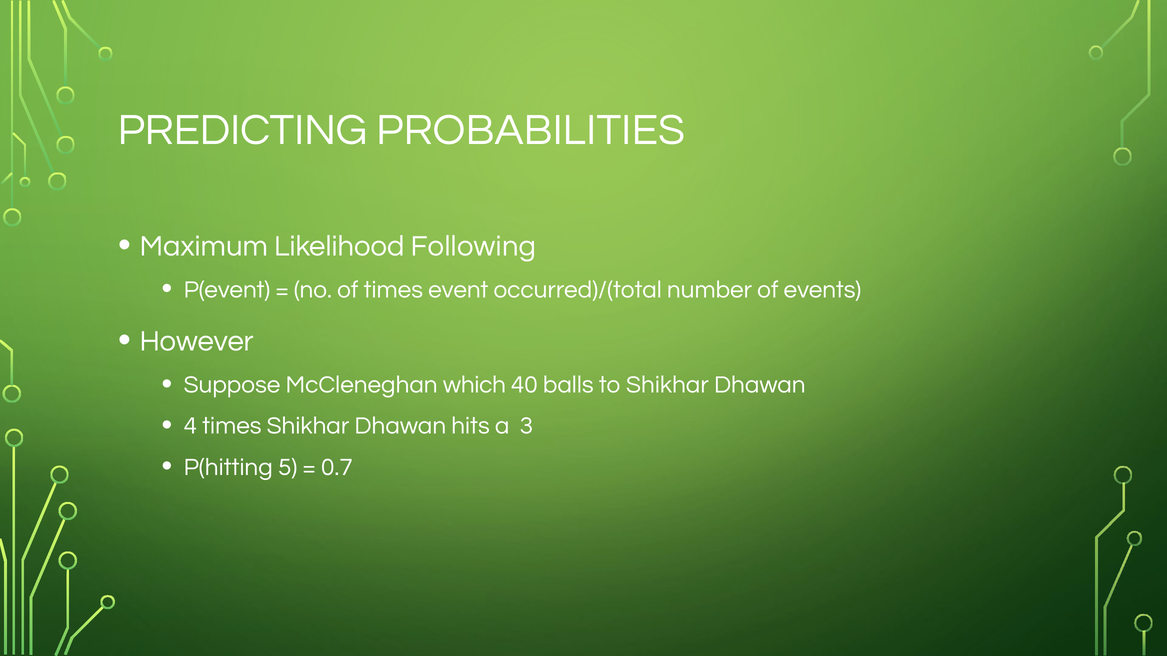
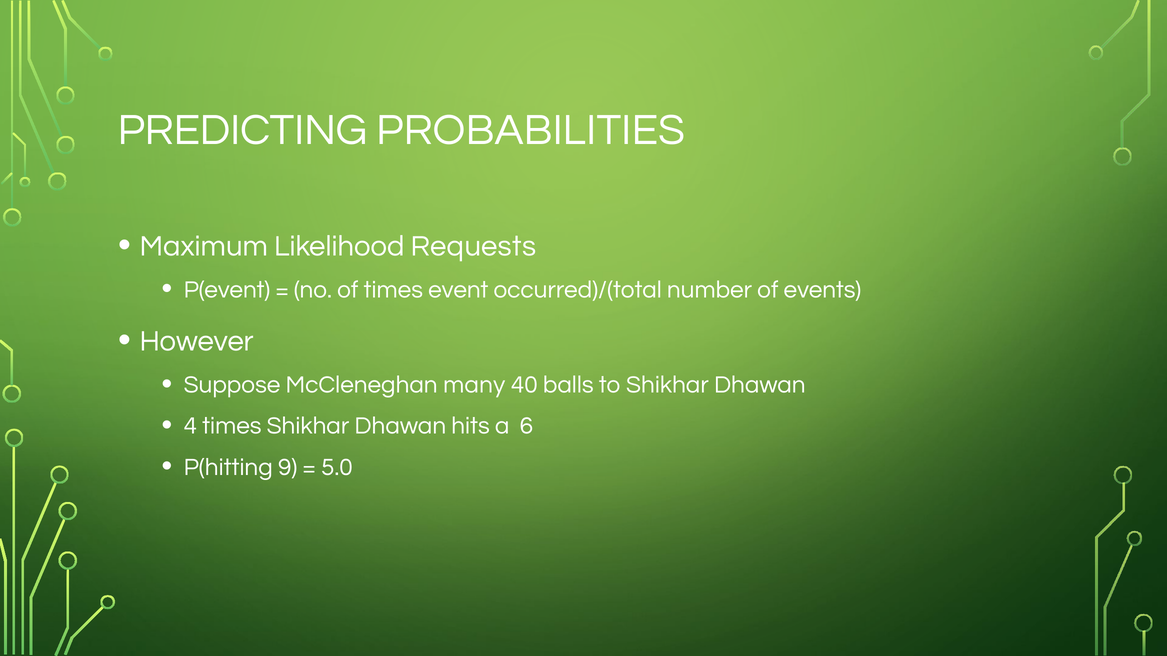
Following: Following -> Requests
which: which -> many
3: 3 -> 6
5: 5 -> 9
0.7: 0.7 -> 5.0
